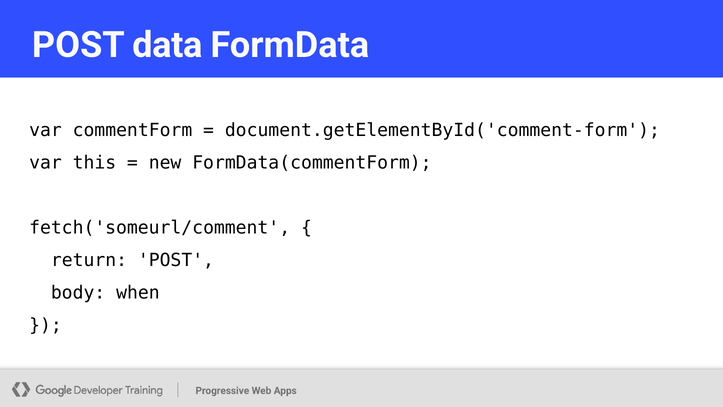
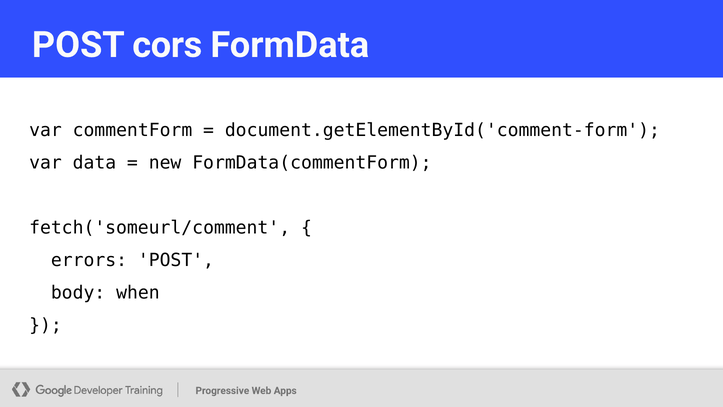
data: data -> cors
this: this -> data
return: return -> errors
